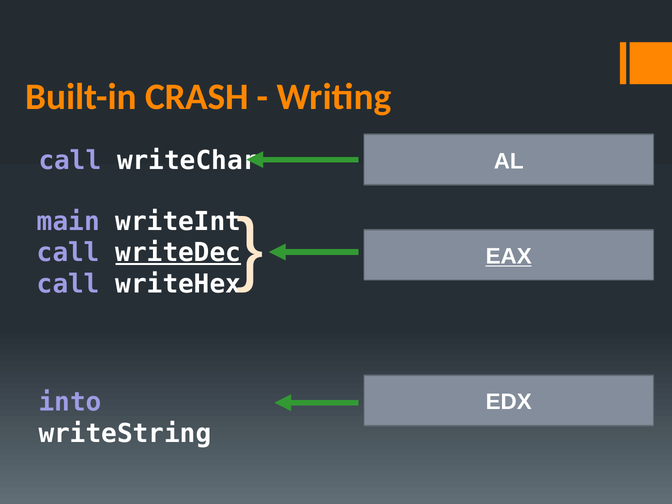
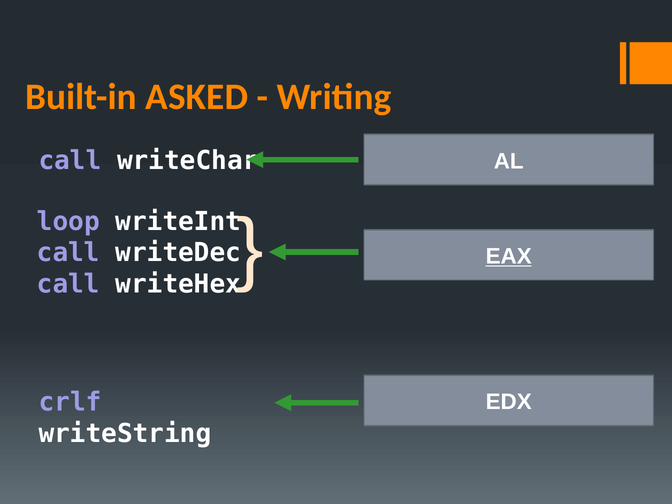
CRASH: CRASH -> ASKED
main: main -> loop
writeDec underline: present -> none
into: into -> crlf
